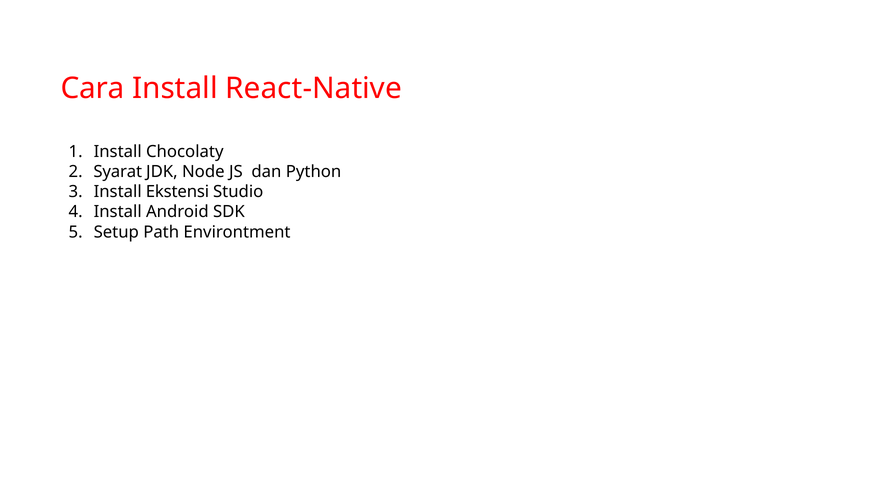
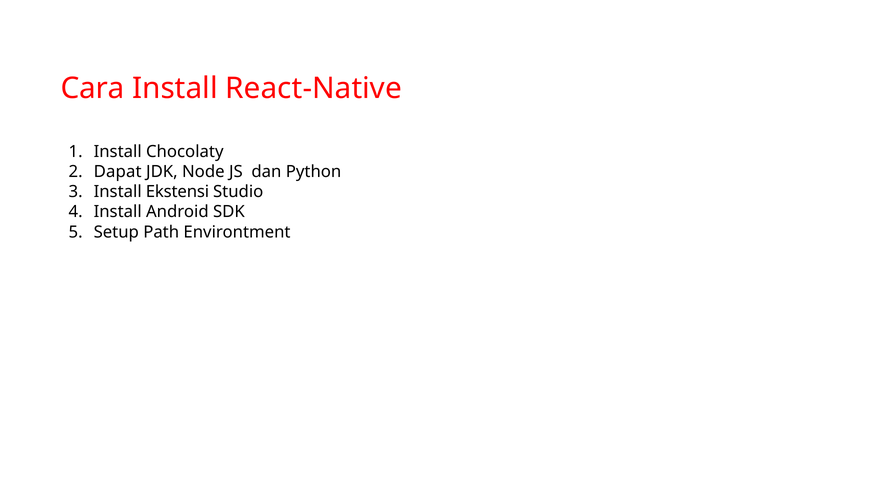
Syarat: Syarat -> Dapat
